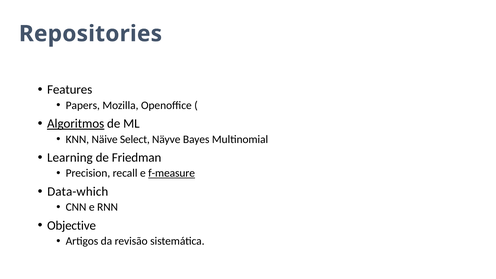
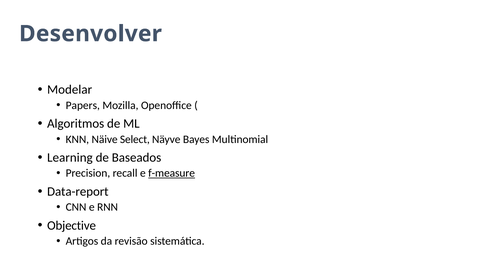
Repositories: Repositories -> Desenvolver
Features: Features -> Modelar
Algoritmos underline: present -> none
Friedman: Friedman -> Baseados
Data-which: Data-which -> Data-report
